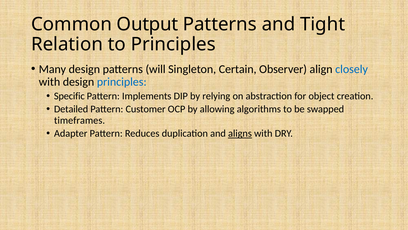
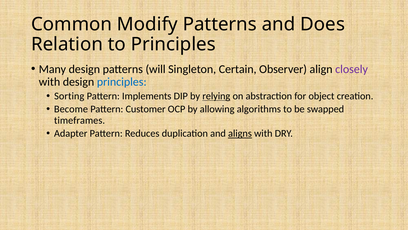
Output: Output -> Modify
Tight: Tight -> Does
closely colour: blue -> purple
Specific: Specific -> Sorting
relying underline: none -> present
Detailed: Detailed -> Become
